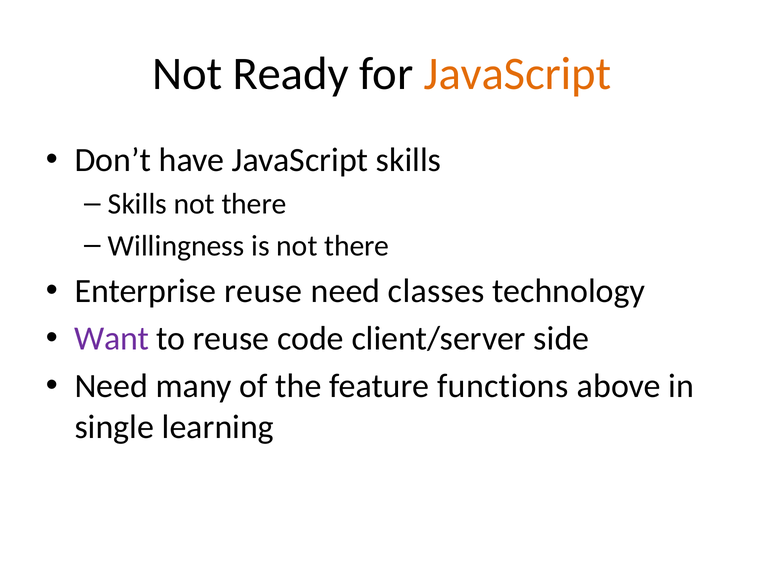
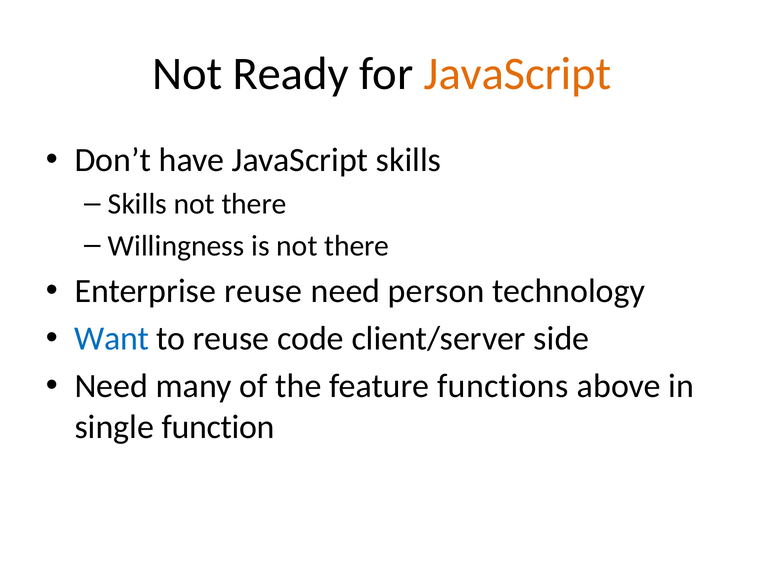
classes: classes -> person
Want colour: purple -> blue
learning: learning -> function
